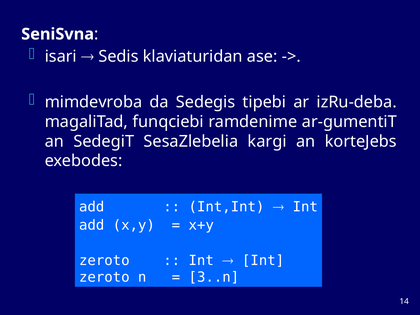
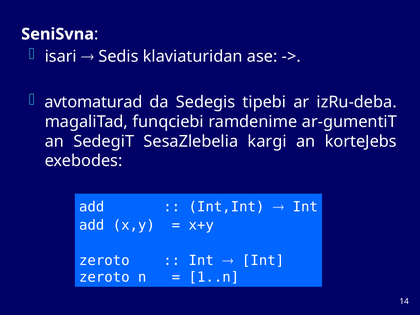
mimdevroba: mimdevroba -> avtomaturad
3..n: 3..n -> 1..n
